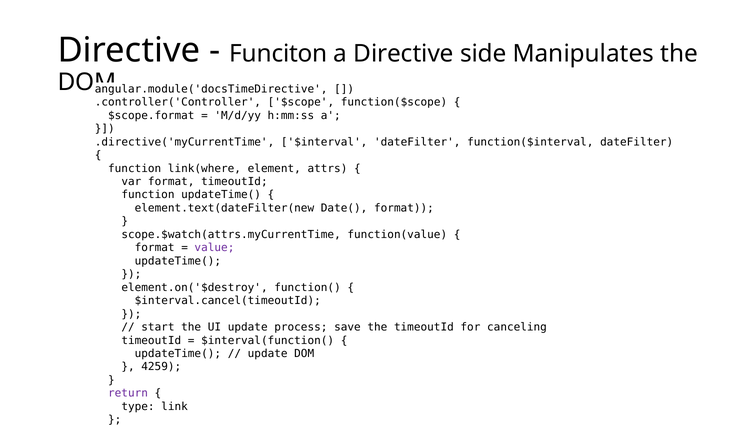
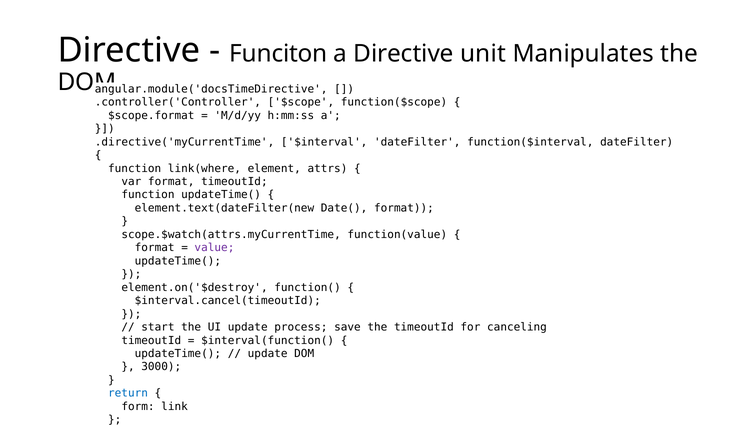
side: side -> unit
4259: 4259 -> 3000
return colour: purple -> blue
type: type -> form
